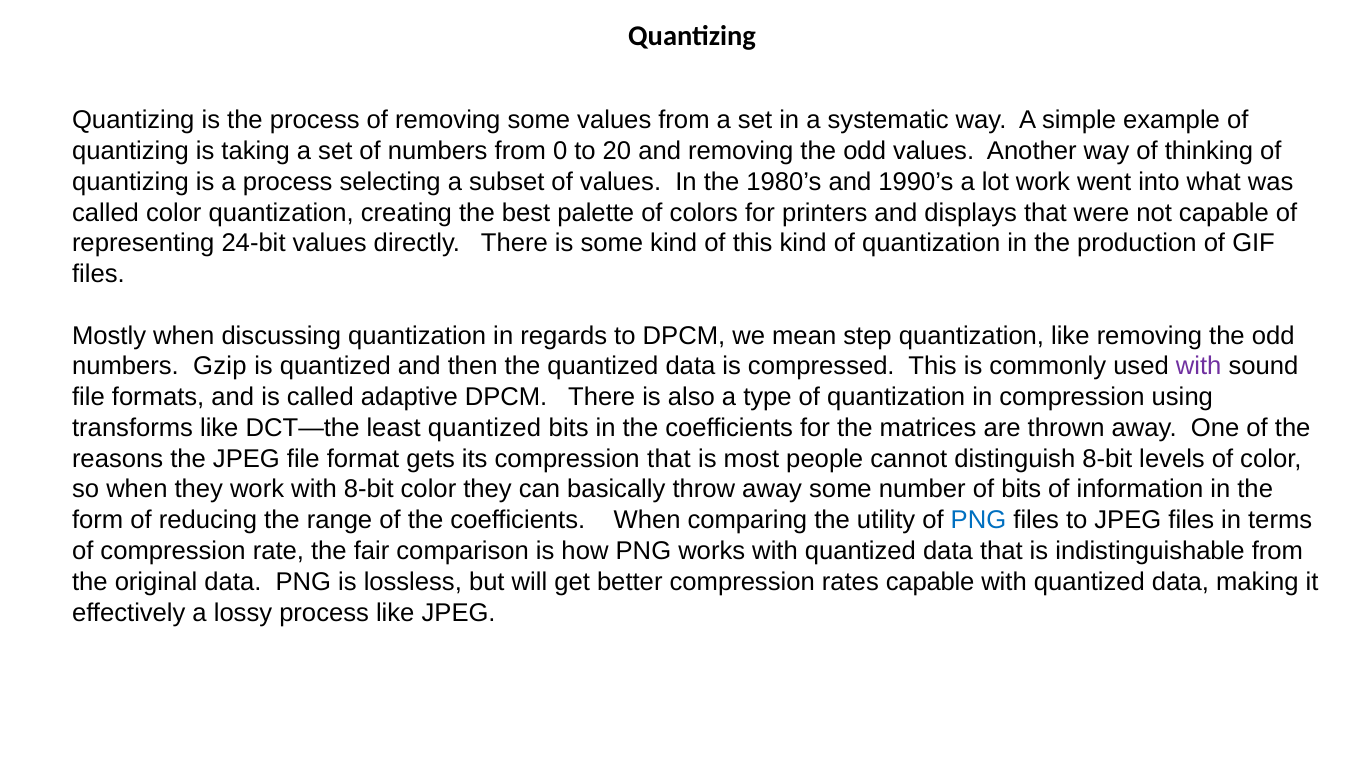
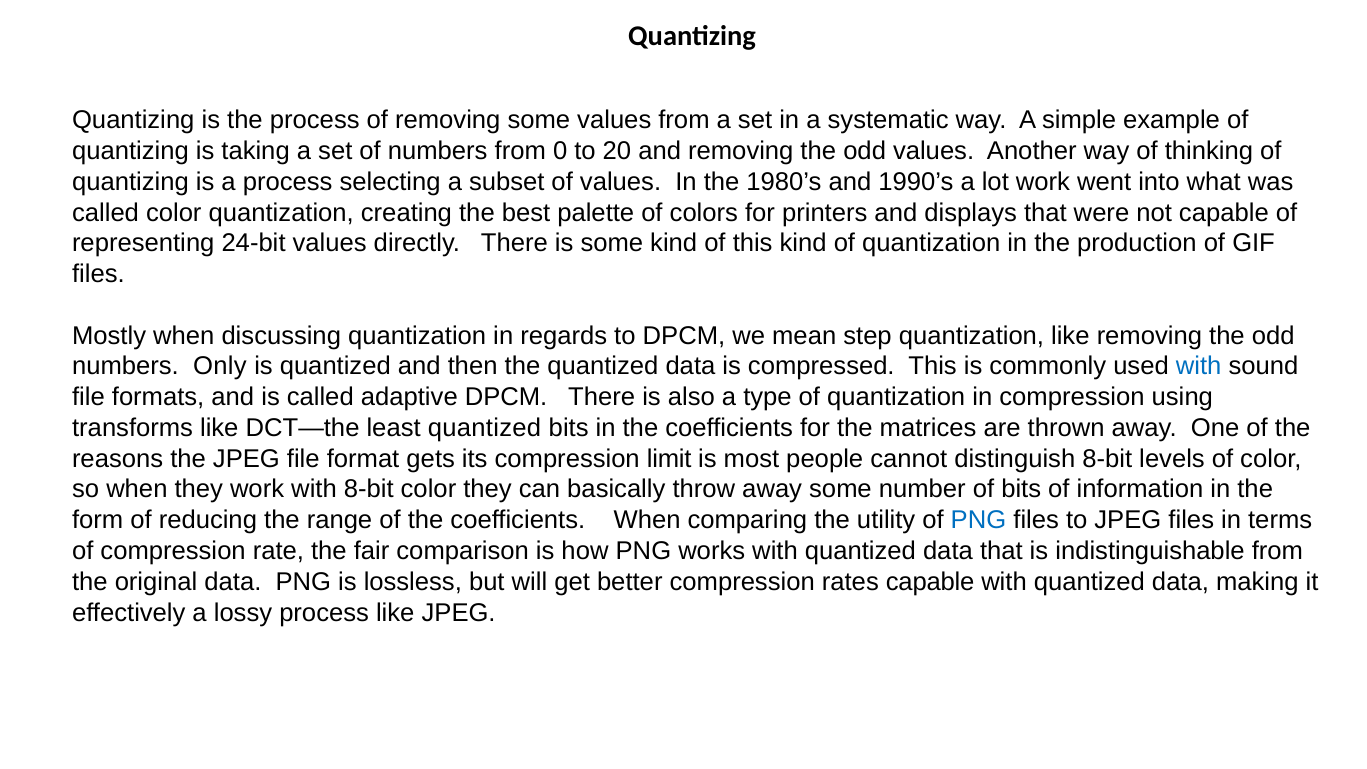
Gzip: Gzip -> Only
with at (1199, 366) colour: purple -> blue
compression that: that -> limit
